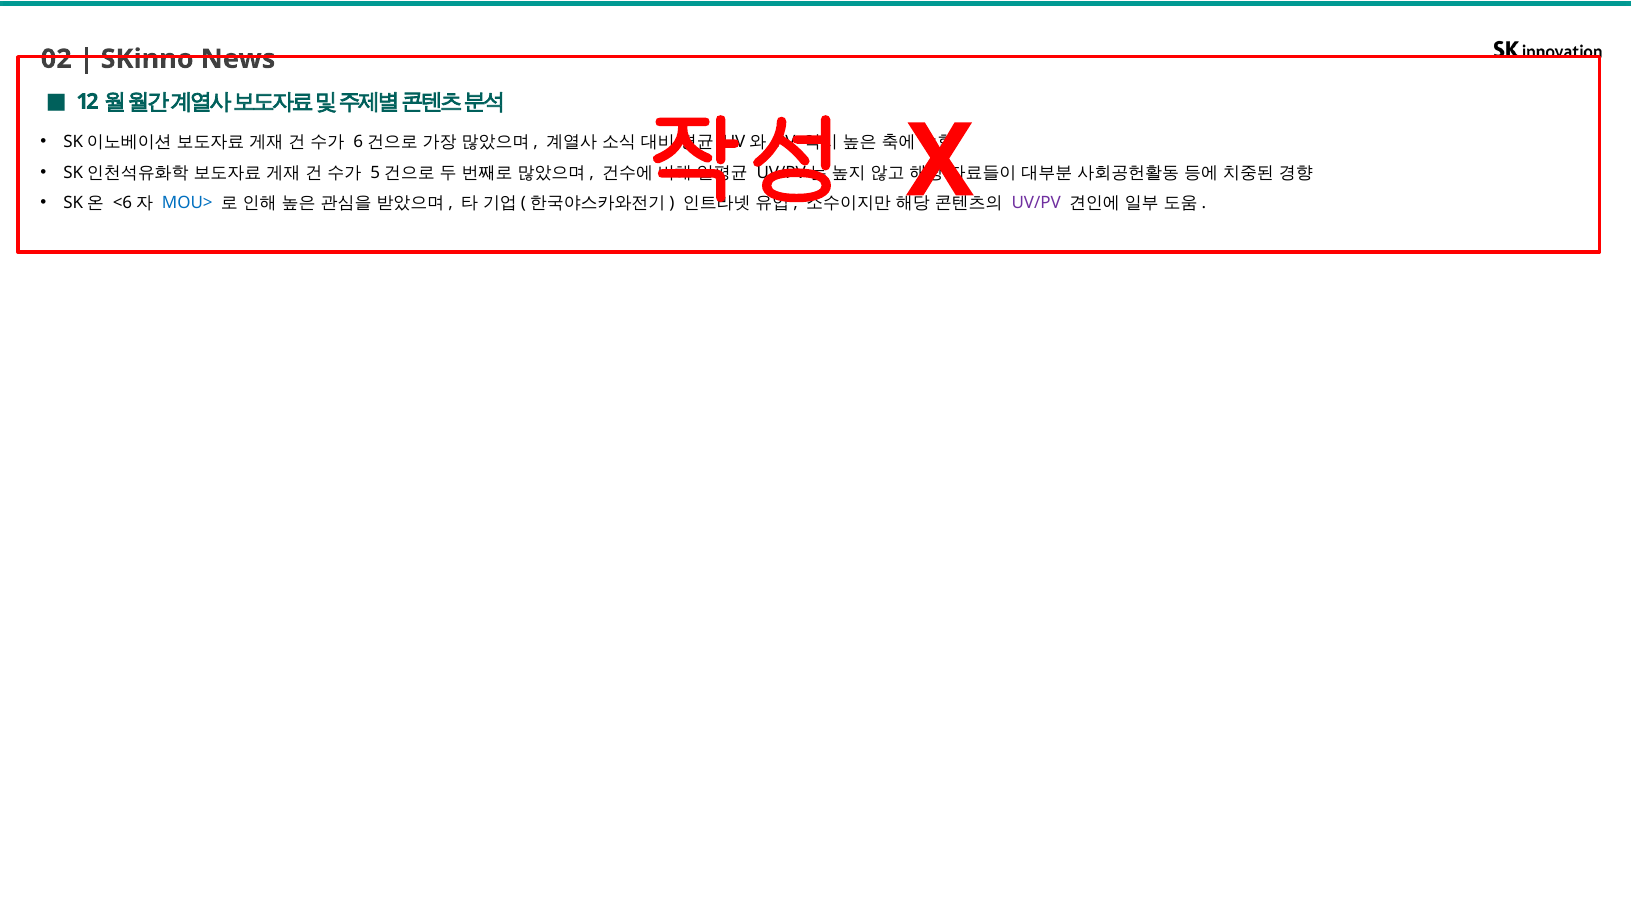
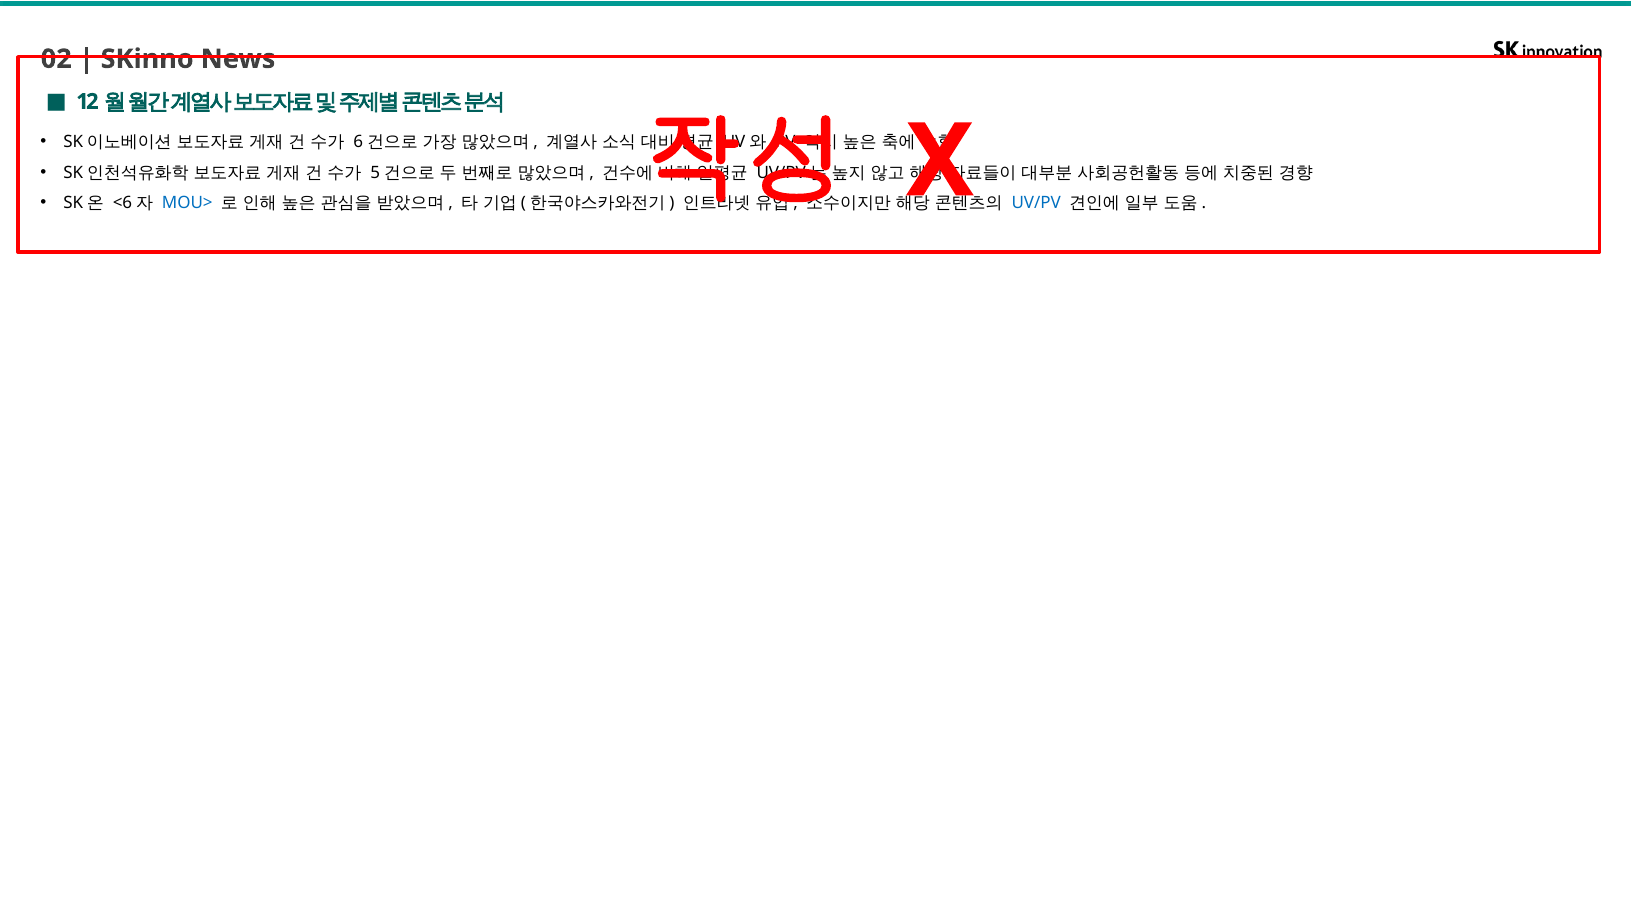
UV/PV colour: purple -> blue
